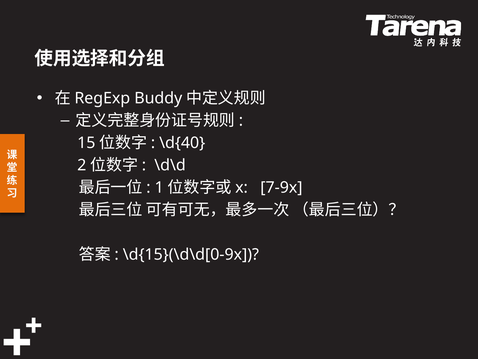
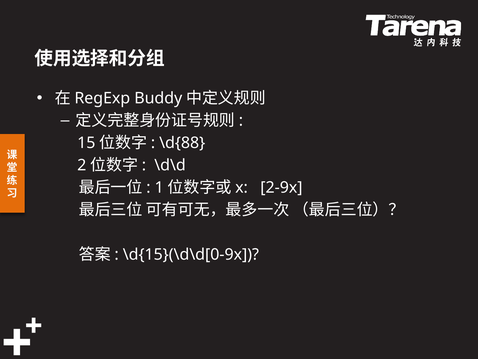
\d{40: \d{40 -> \d{88
7-9x: 7-9x -> 2-9x
